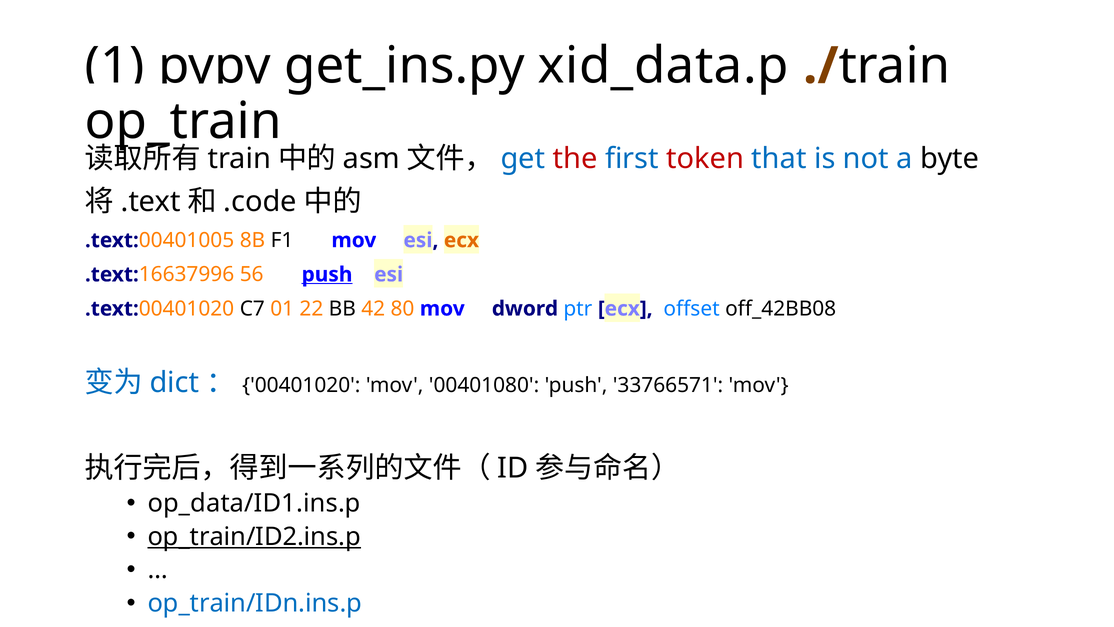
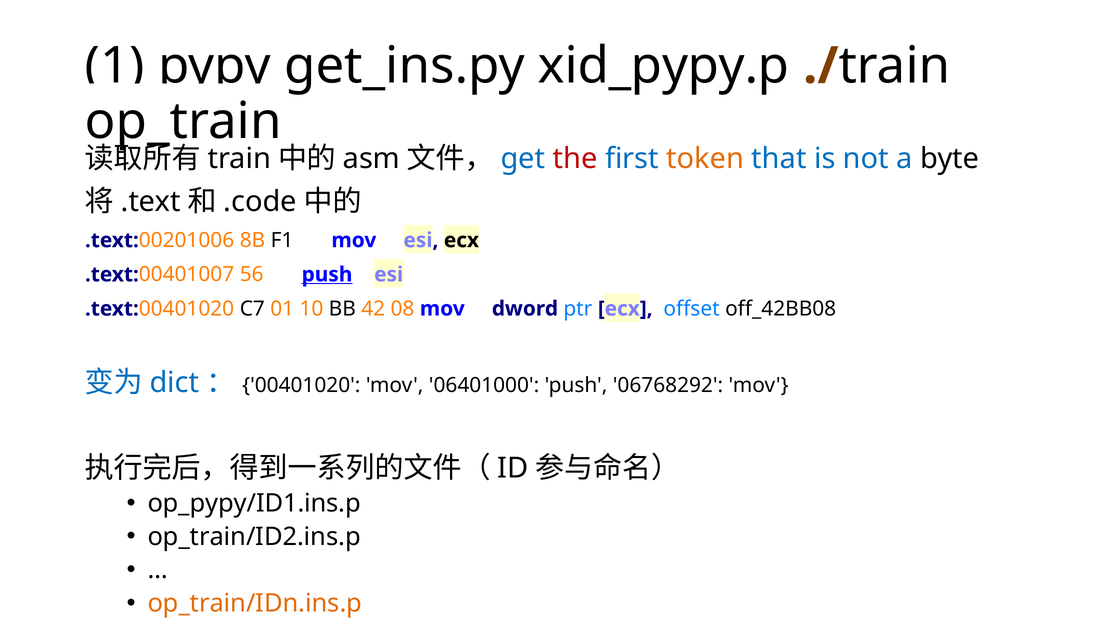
xid_data.p: xid_data.p -> xid_pypy.p
token colour: red -> orange
00401005: 00401005 -> 00201006
ecx at (461, 240) colour: orange -> black
16637996: 16637996 -> 00401007
22: 22 -> 10
80: 80 -> 08
00401080: 00401080 -> 06401000
33766571: 33766571 -> 06768292
op_data/ID1.ins.p: op_data/ID1.ins.p -> op_pypy/ID1.ins.p
op_train/ID2.ins.p underline: present -> none
op_train/IDn.ins.p colour: blue -> orange
